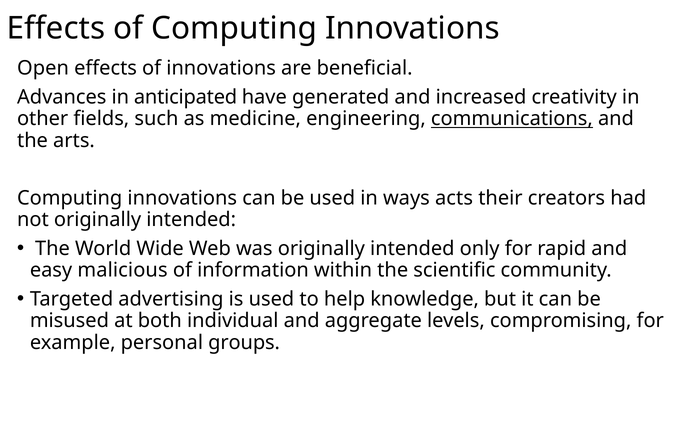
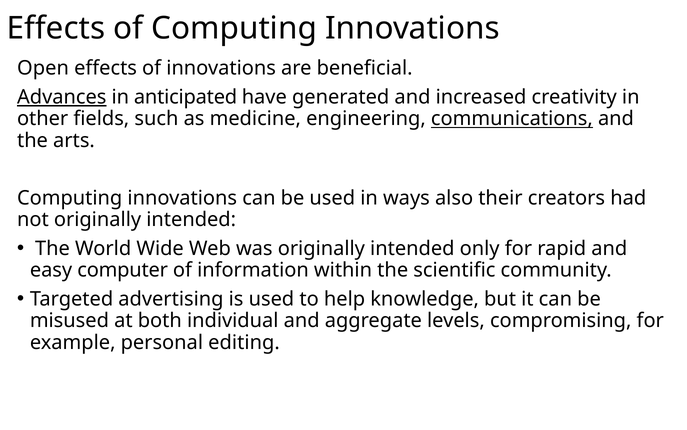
Advances underline: none -> present
acts: acts -> also
malicious: malicious -> computer
groups: groups -> editing
